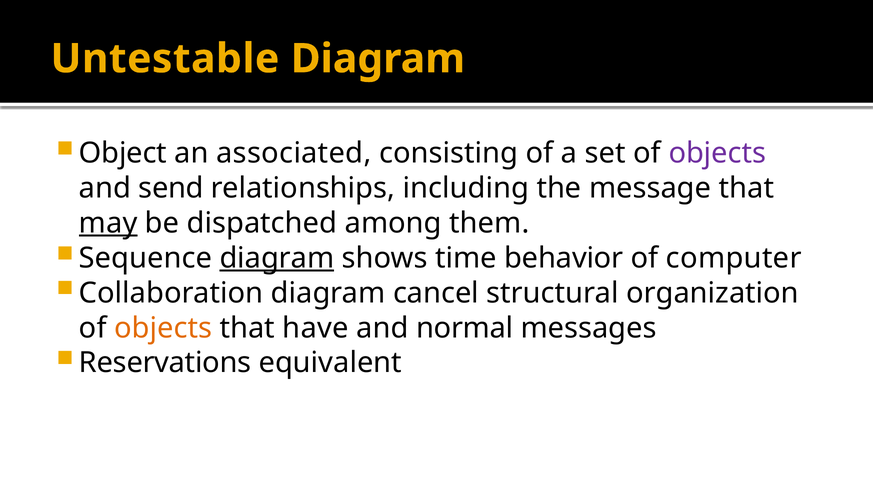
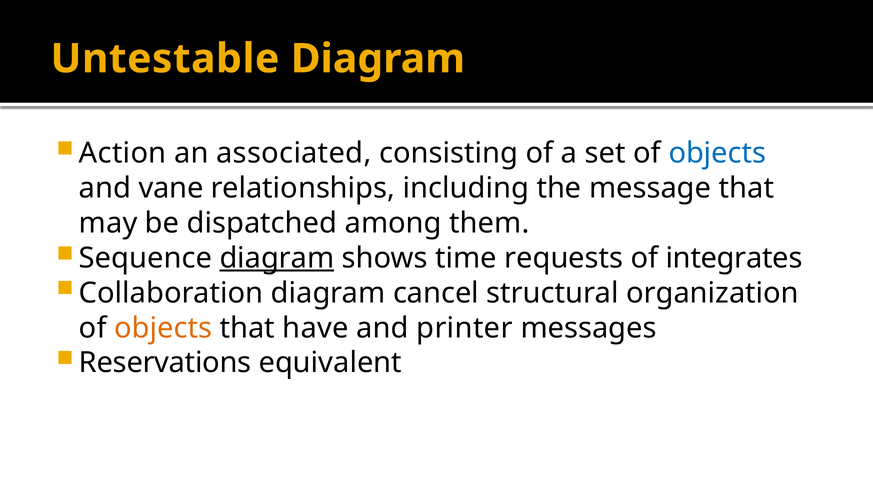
Object: Object -> Action
objects at (717, 153) colour: purple -> blue
send: send -> vane
may underline: present -> none
behavior: behavior -> requests
computer: computer -> integrates
normal: normal -> printer
